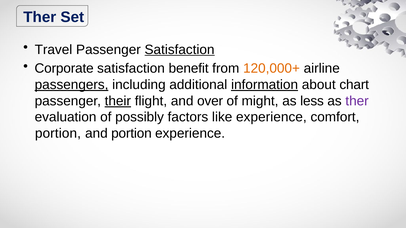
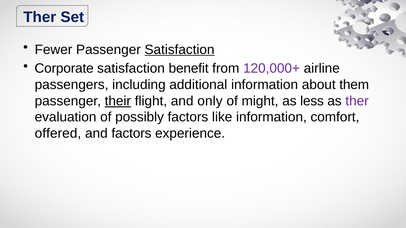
Travel: Travel -> Fewer
120,000+ colour: orange -> purple
passengers underline: present -> none
information at (265, 85) underline: present -> none
chart: chart -> them
over: over -> only
like experience: experience -> information
portion at (58, 134): portion -> offered
and portion: portion -> factors
